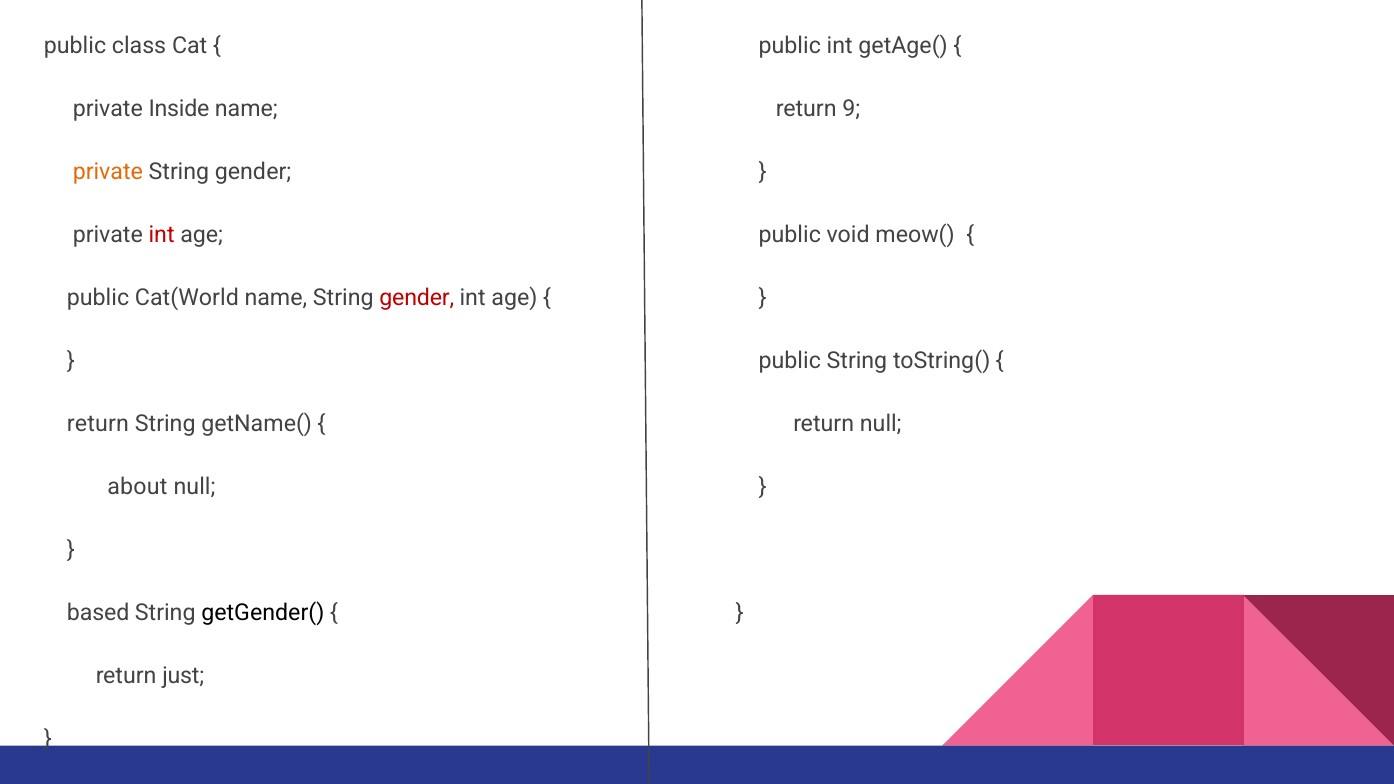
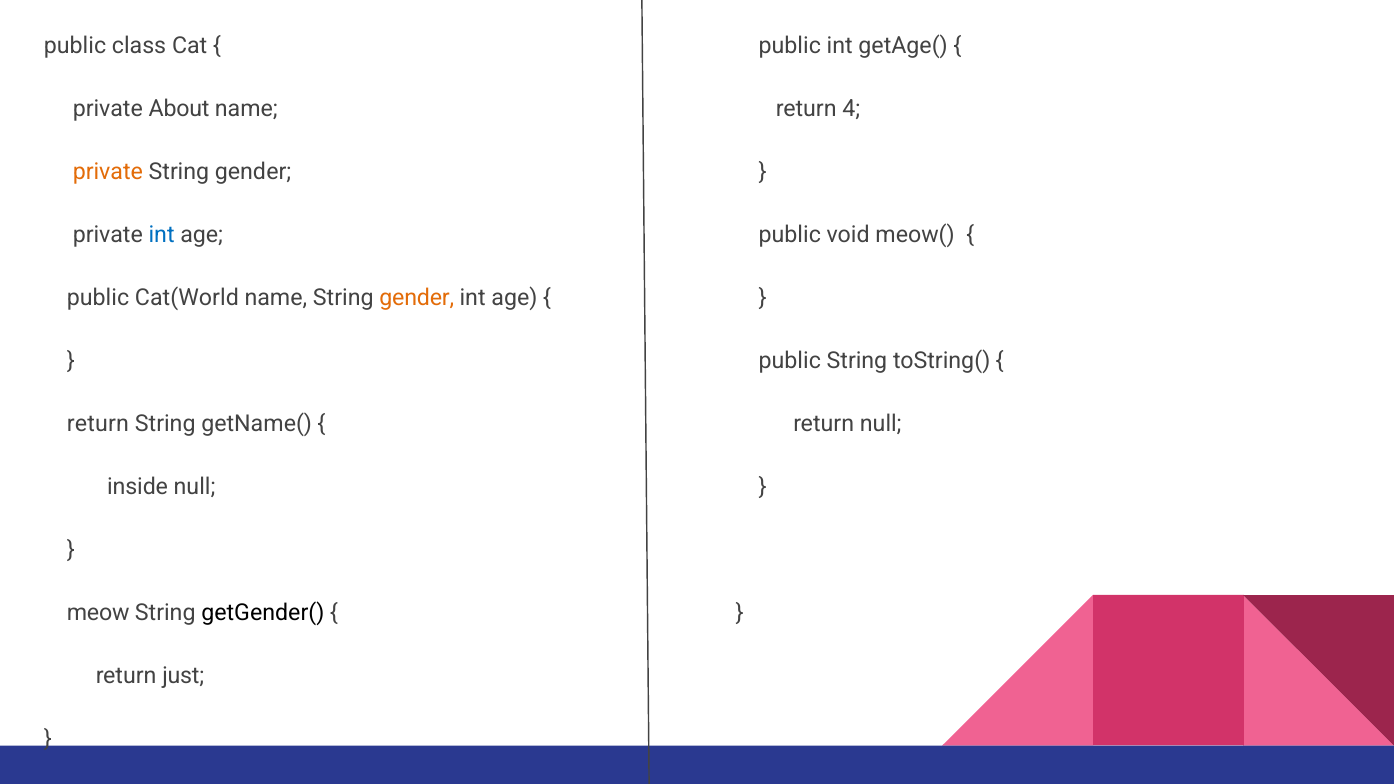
Inside: Inside -> About
9: 9 -> 4
int at (162, 235) colour: red -> blue
gender at (417, 298) colour: red -> orange
about: about -> inside
based: based -> meow
